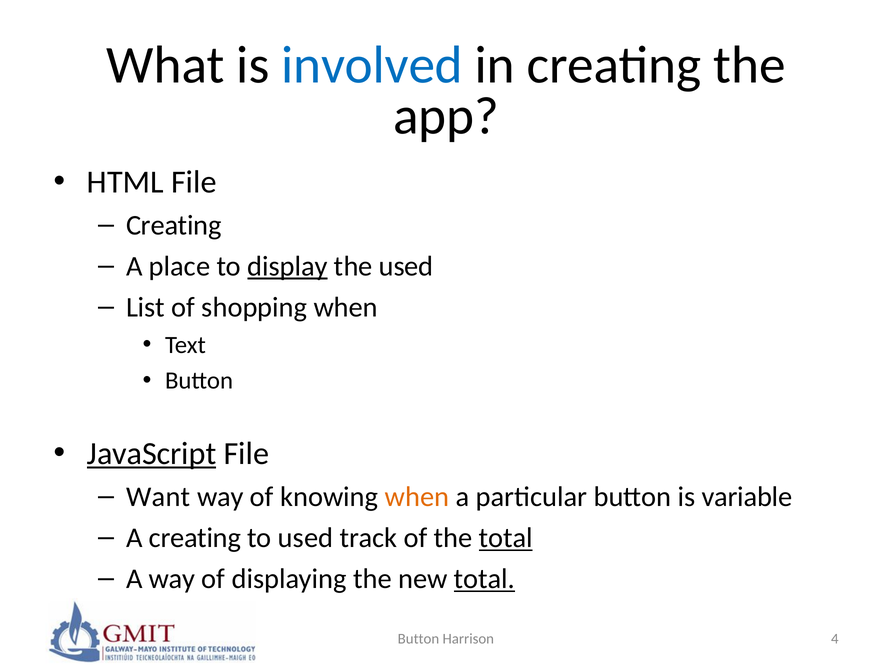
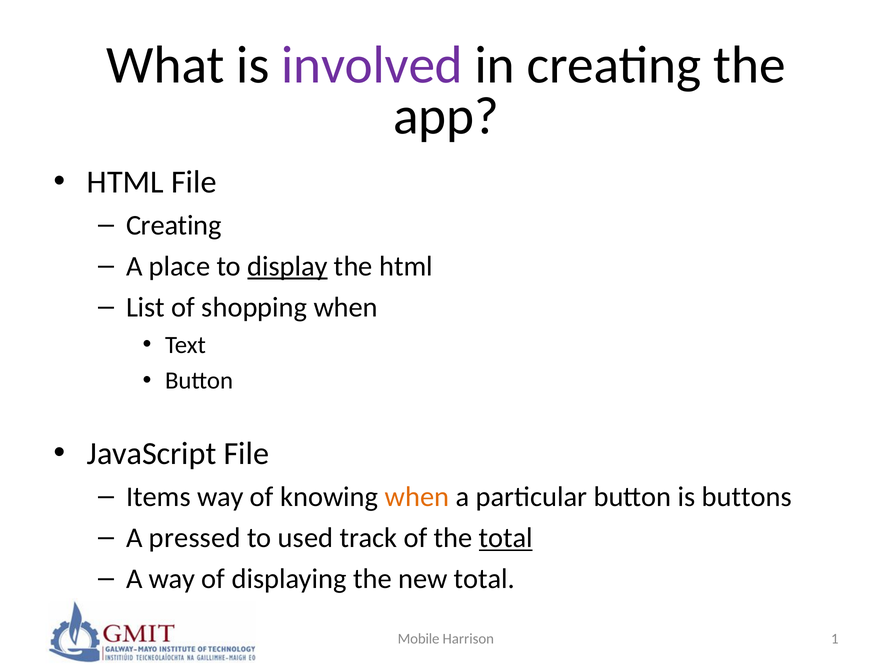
involved colour: blue -> purple
the used: used -> html
JavaScript underline: present -> none
Want: Want -> Items
variable: variable -> buttons
A creating: creating -> pressed
total at (484, 579) underline: present -> none
Button at (418, 639): Button -> Mobile
4: 4 -> 1
